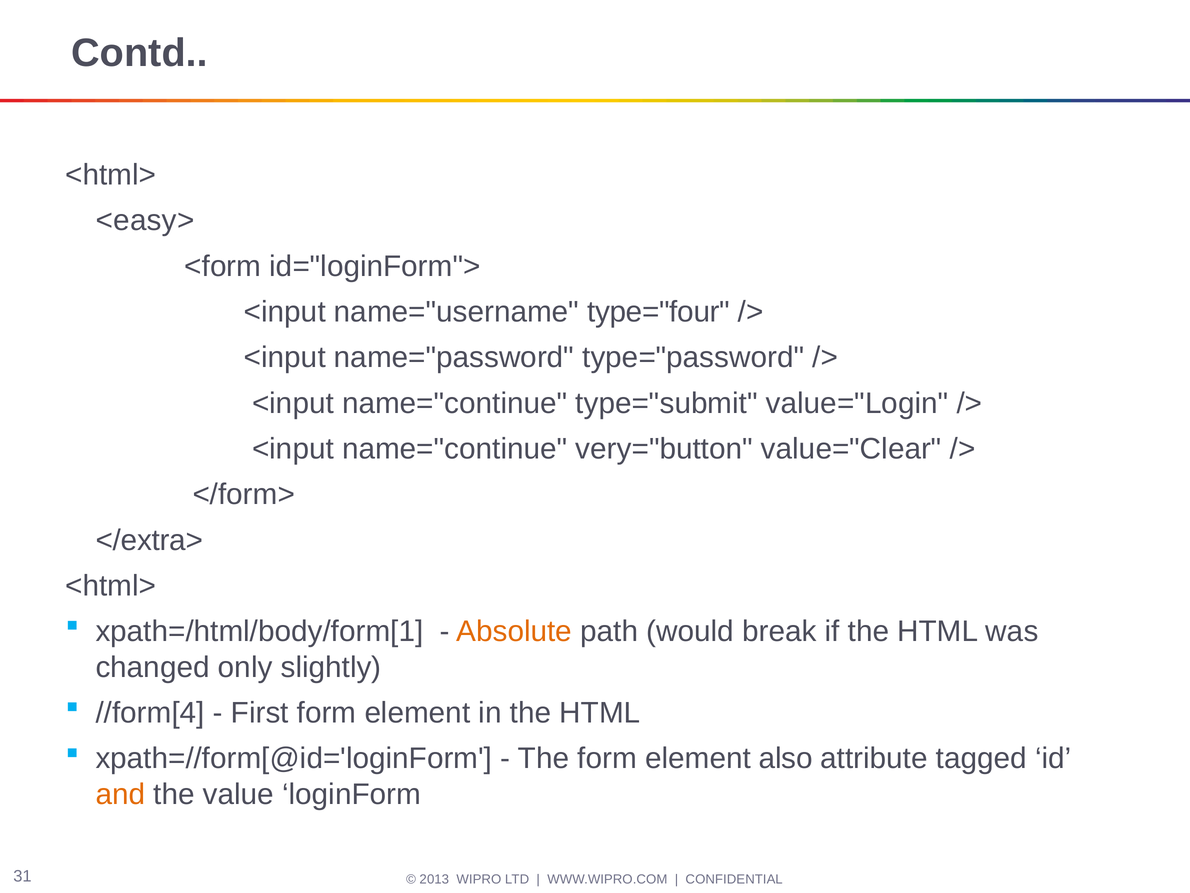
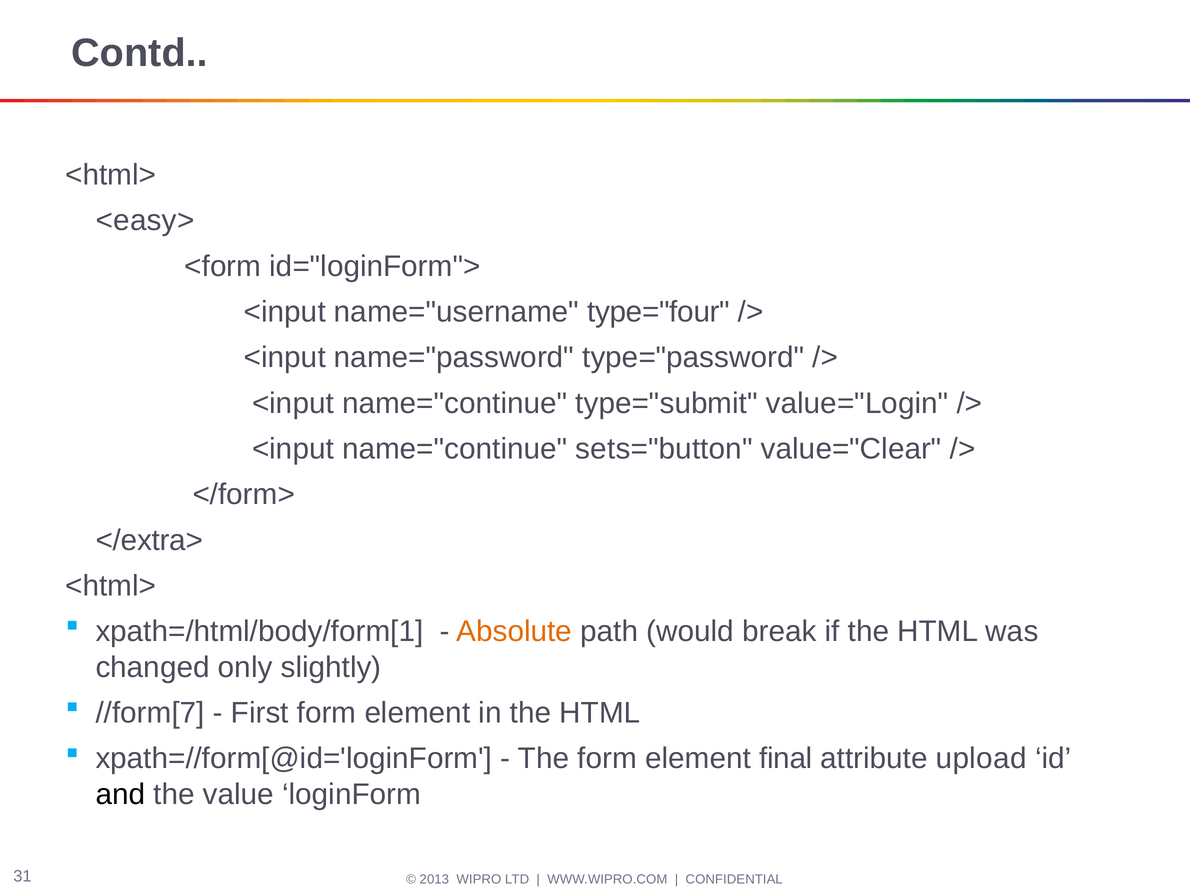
very="button: very="button -> sets="button
//form[4: //form[4 -> //form[7
also: also -> final
tagged: tagged -> upload
and colour: orange -> black
